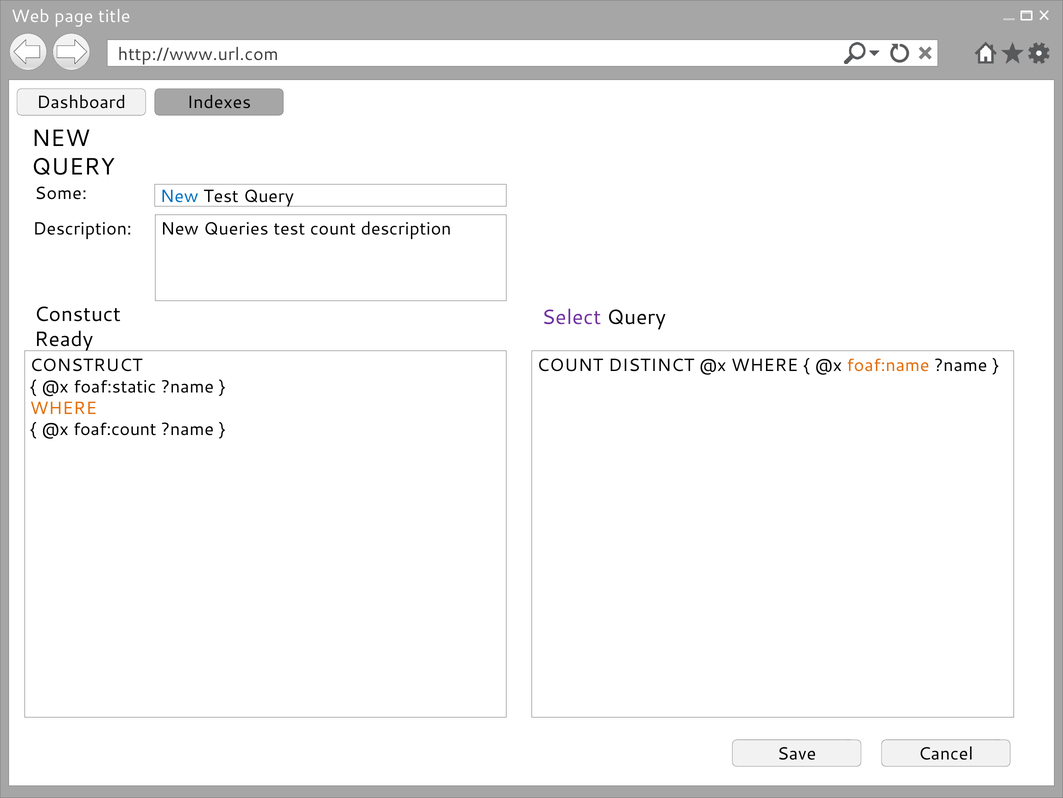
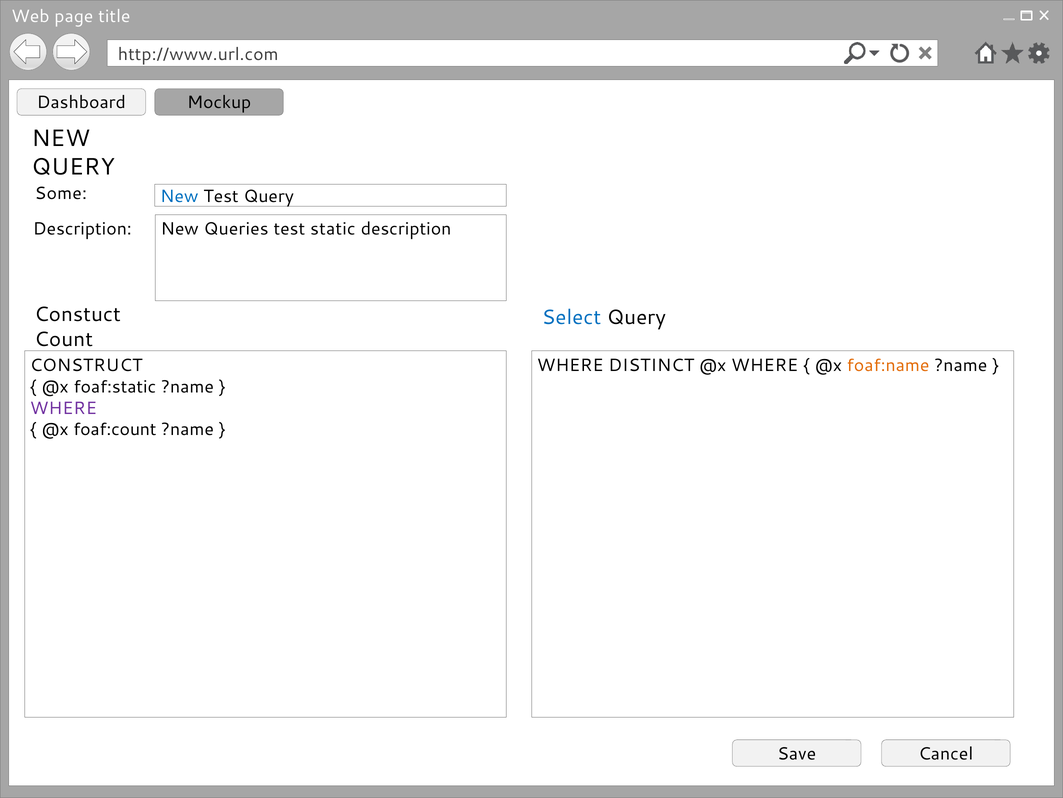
Indexes: Indexes -> Mockup
test count: count -> static
Select colour: purple -> blue
Ready: Ready -> Count
COUNT at (570, 365): COUNT -> WHERE
WHERE at (63, 408) colour: orange -> purple
